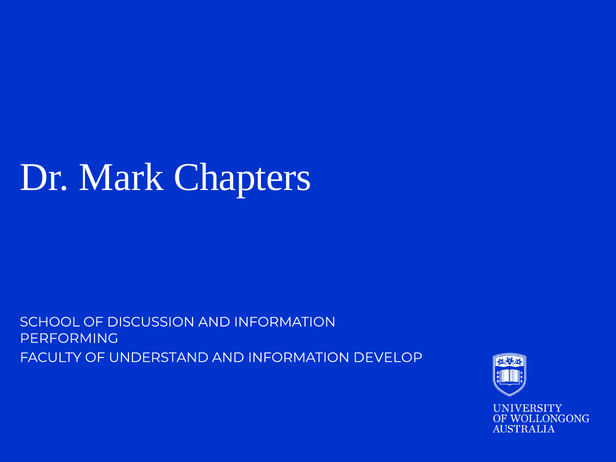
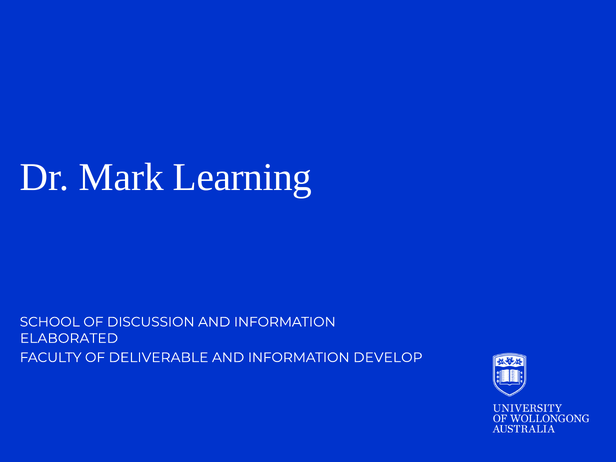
Chapters: Chapters -> Learning
PERFORMING: PERFORMING -> ELABORATED
UNDERSTAND: UNDERSTAND -> DELIVERABLE
